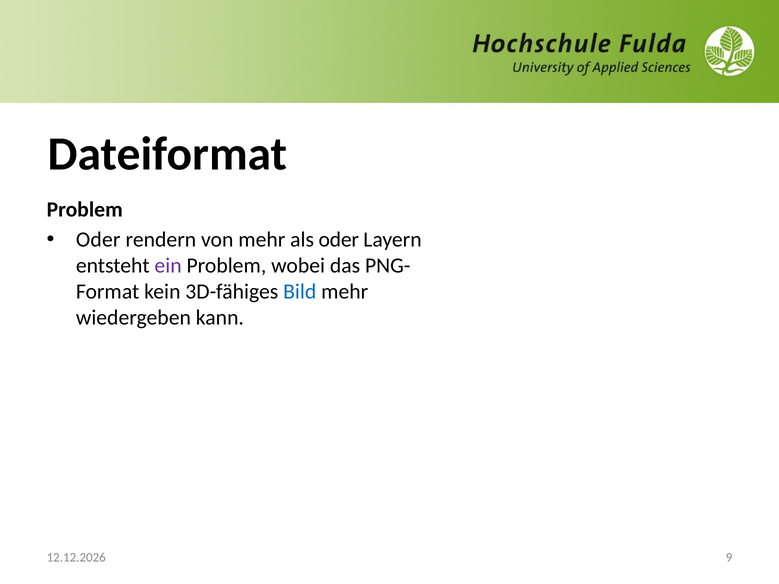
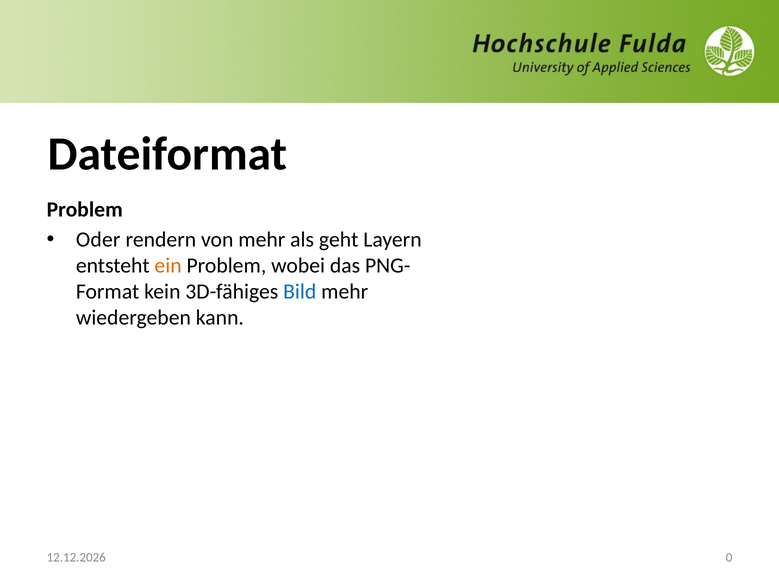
als oder: oder -> geht
ein colour: purple -> orange
9: 9 -> 0
